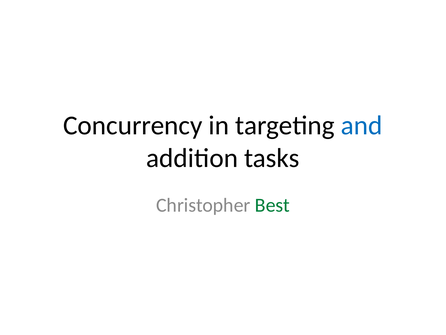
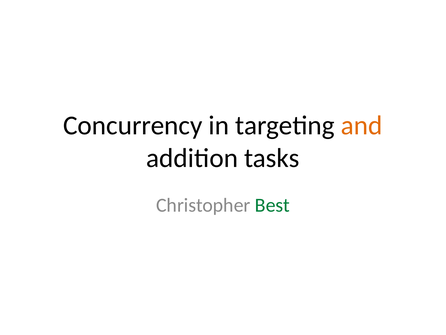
and colour: blue -> orange
